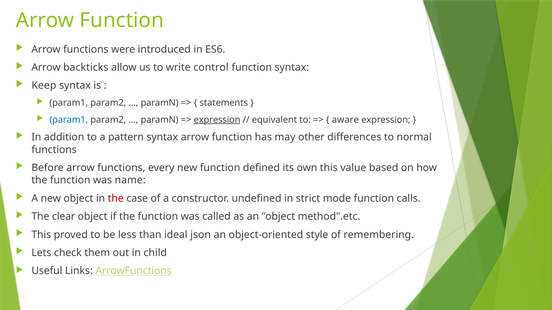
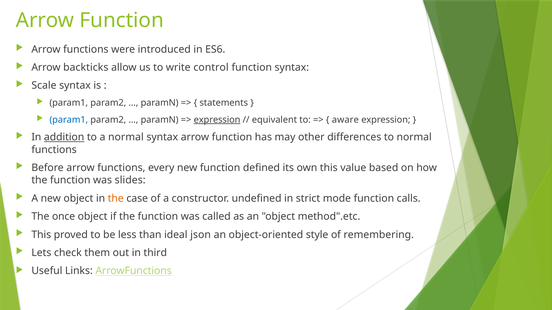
Keep: Keep -> Scale
addition underline: none -> present
a pattern: pattern -> normal
name: name -> slides
the at (116, 199) colour: red -> orange
clear: clear -> once
child: child -> third
